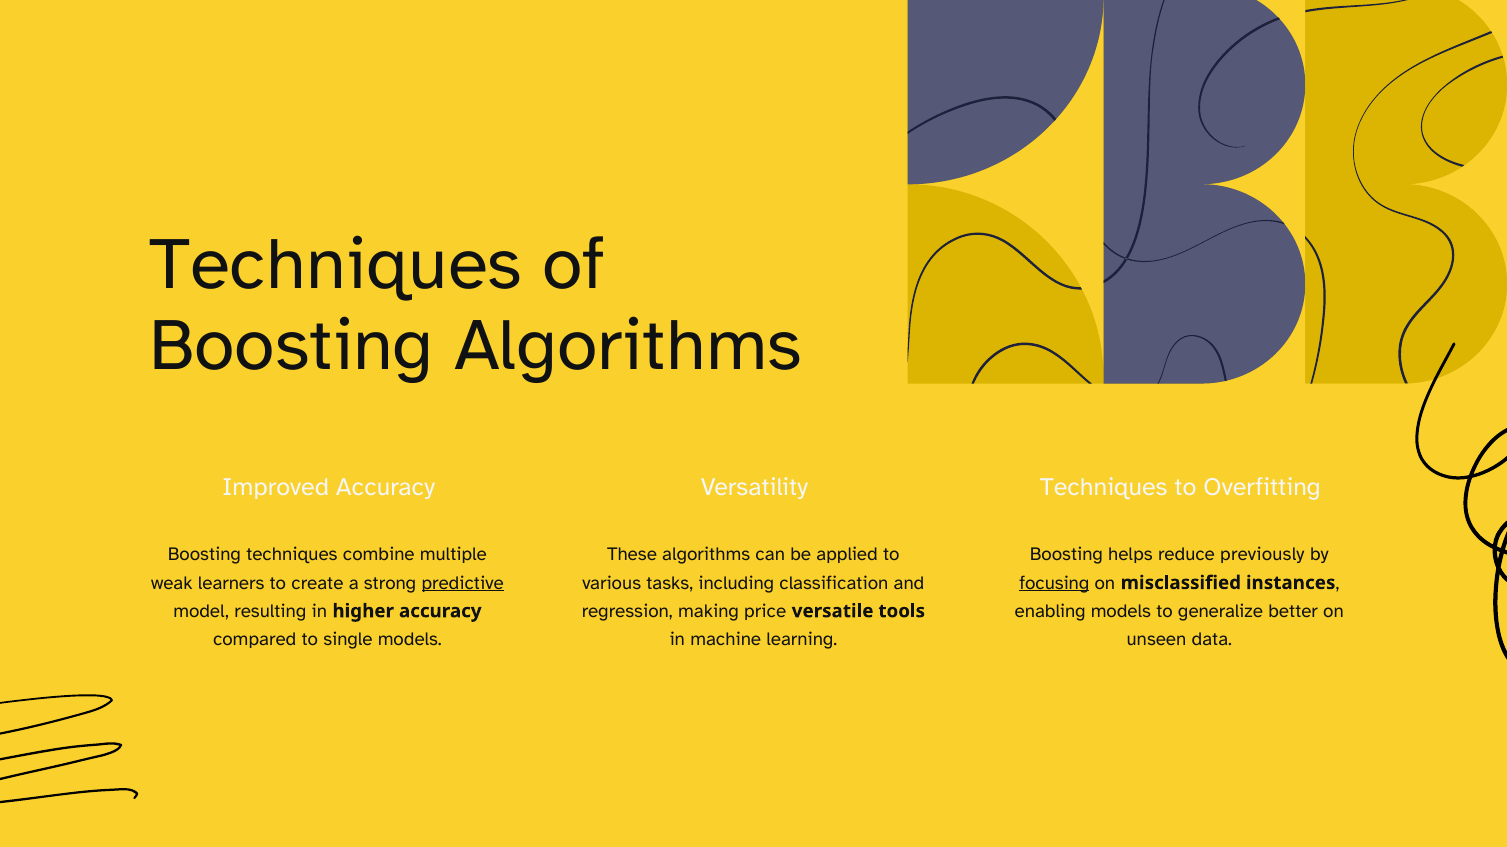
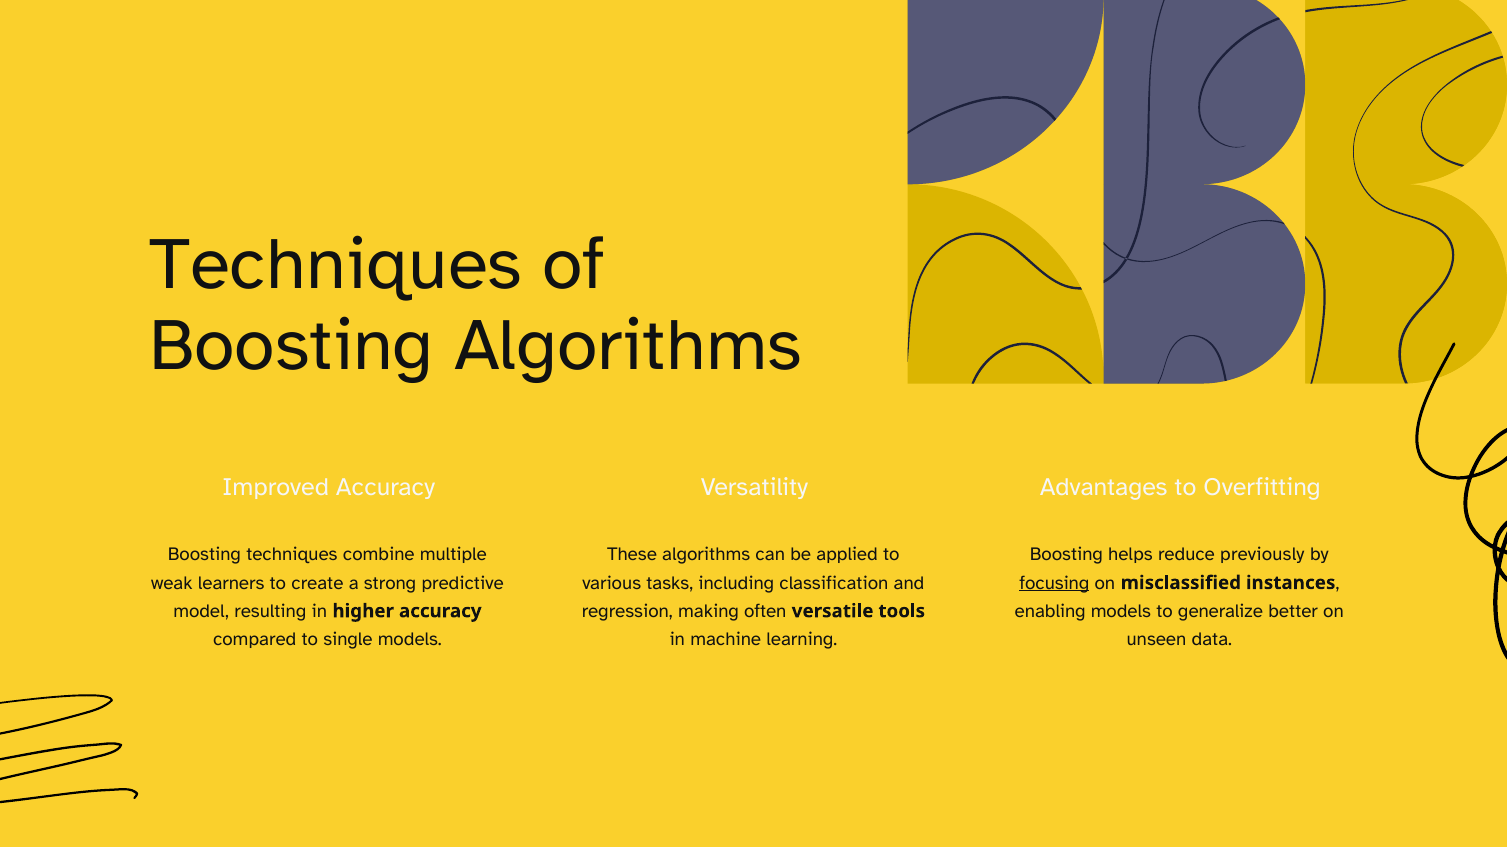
Techniques at (1104, 488): Techniques -> Advantages
predictive underline: present -> none
price: price -> often
